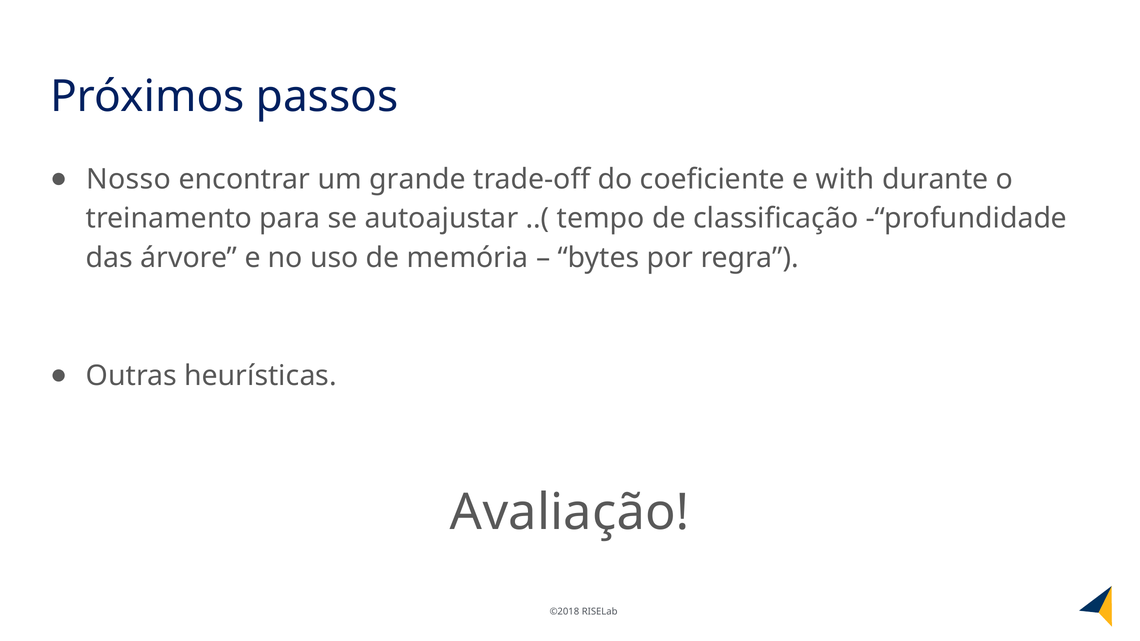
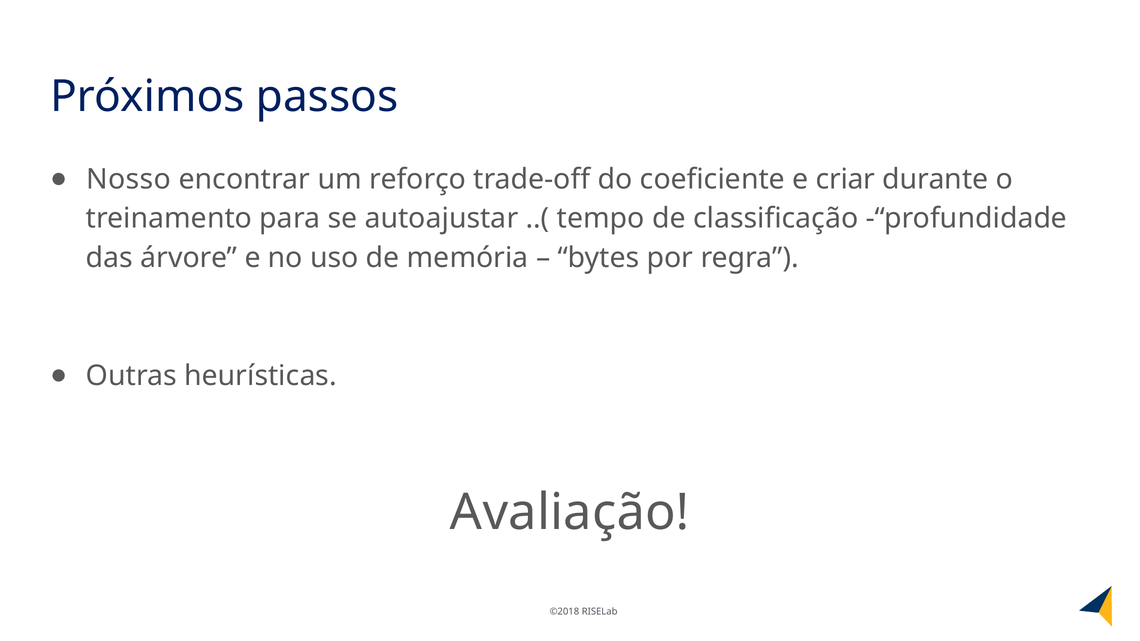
grande: grande -> reforço
with: with -> criar
